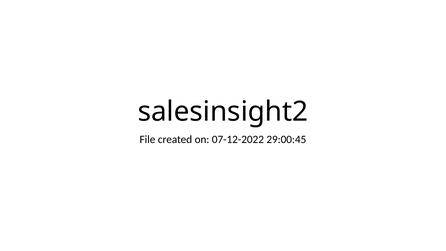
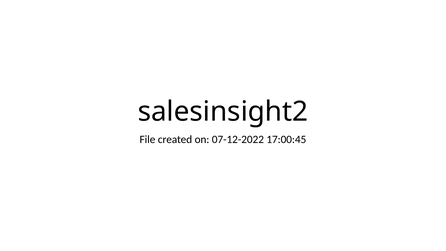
29:00:45: 29:00:45 -> 17:00:45
